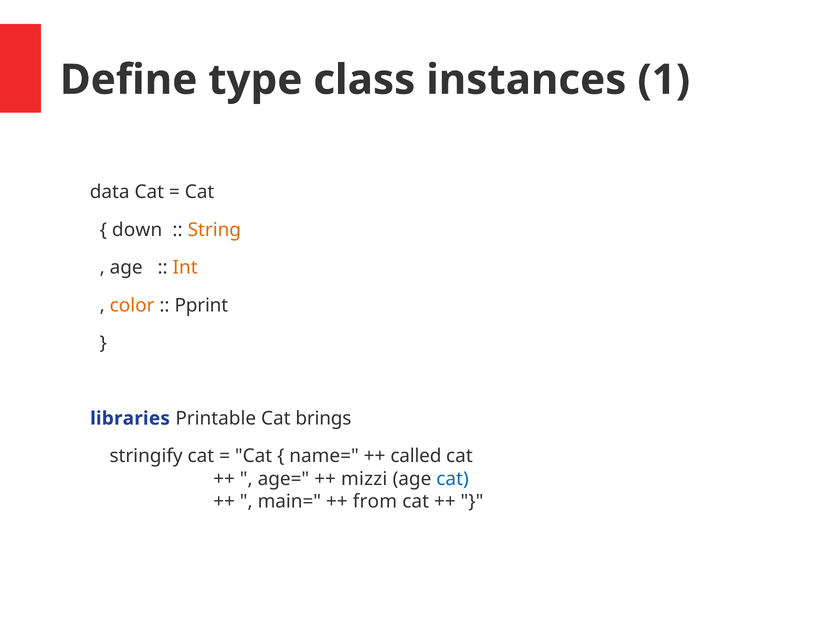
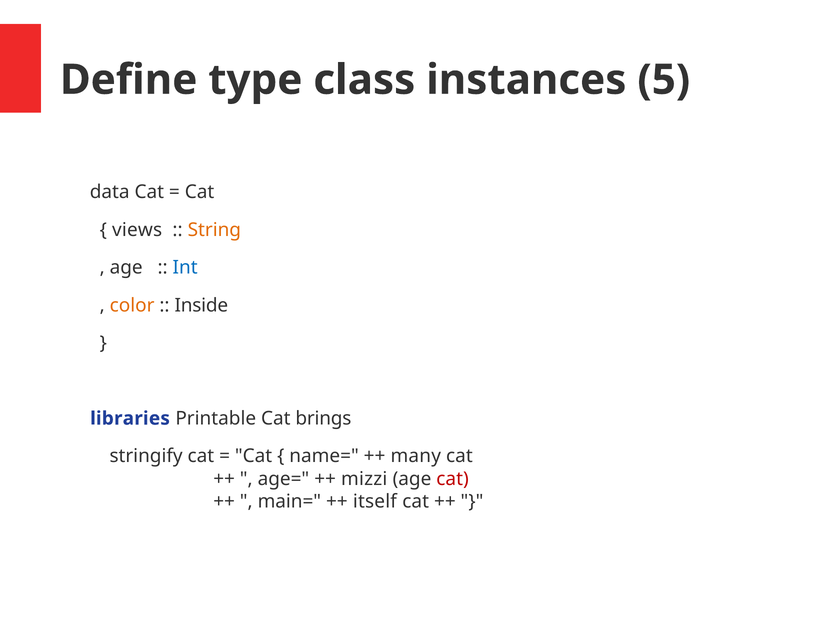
1: 1 -> 5
down: down -> views
Int colour: orange -> blue
Pprint: Pprint -> Inside
called: called -> many
cat at (453, 479) colour: blue -> red
from: from -> itself
